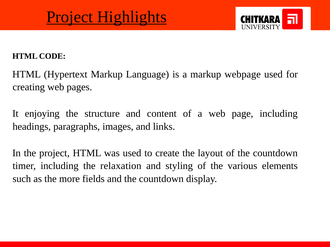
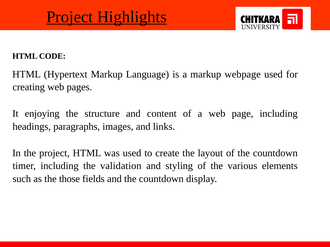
relaxation: relaxation -> validation
more: more -> those
